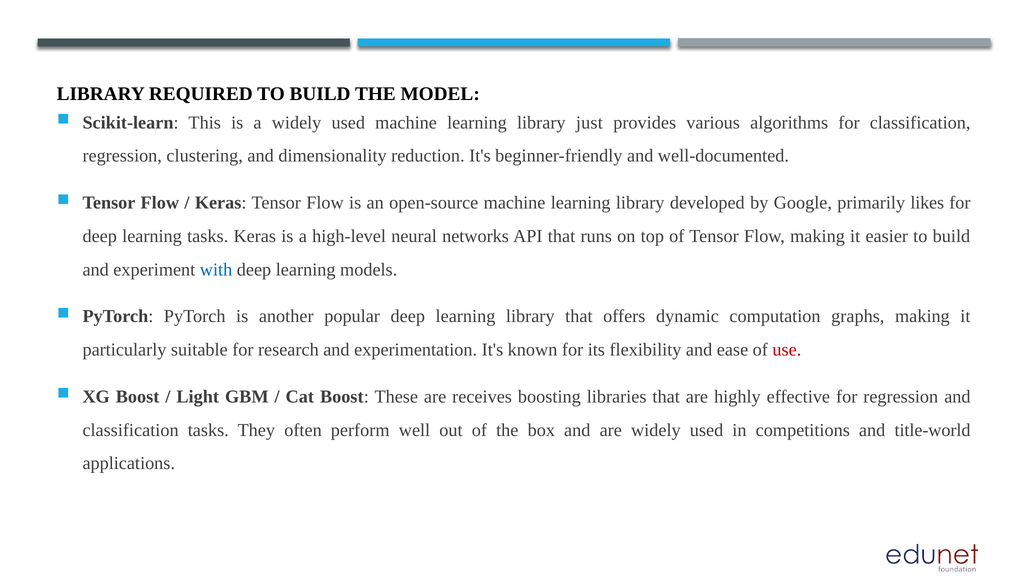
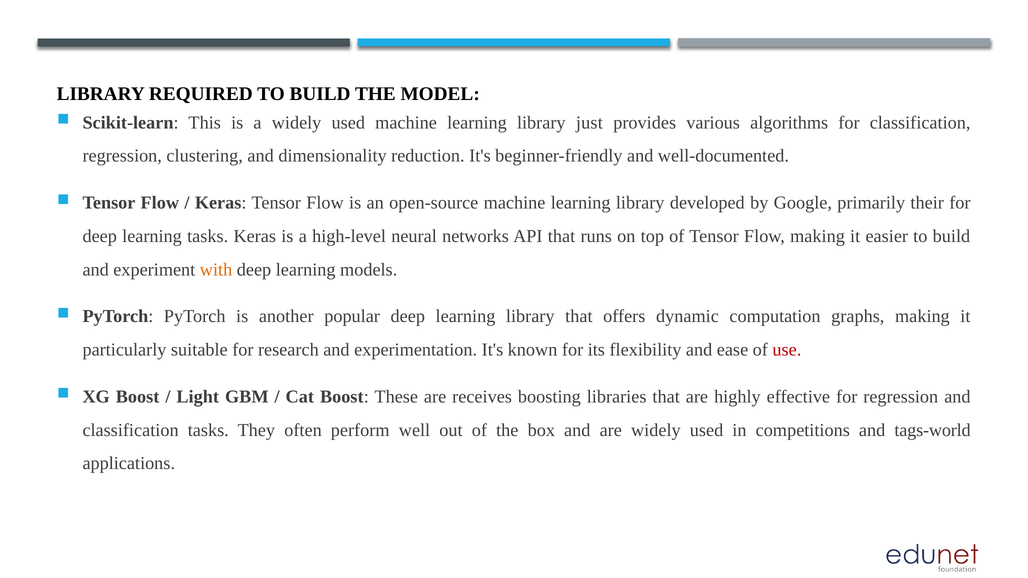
likes: likes -> their
with colour: blue -> orange
title-world: title-world -> tags-world
